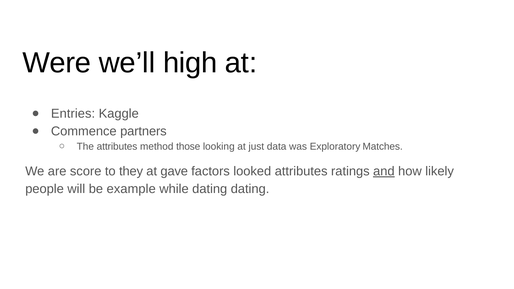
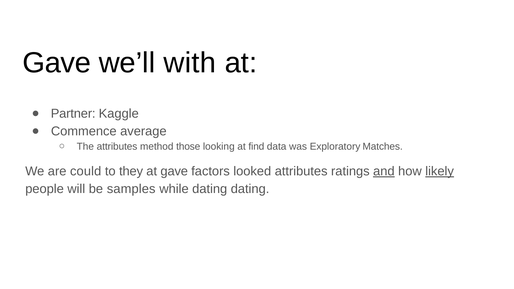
Were at (57, 63): Were -> Gave
high: high -> with
Entries: Entries -> Partner
partners: partners -> average
just: just -> find
score: score -> could
likely underline: none -> present
example: example -> samples
